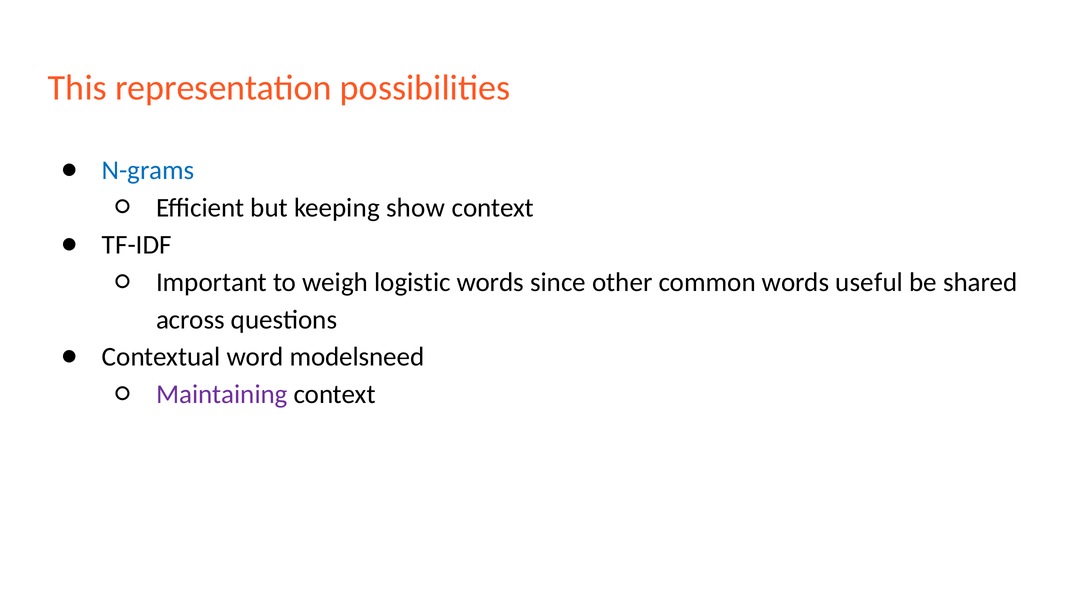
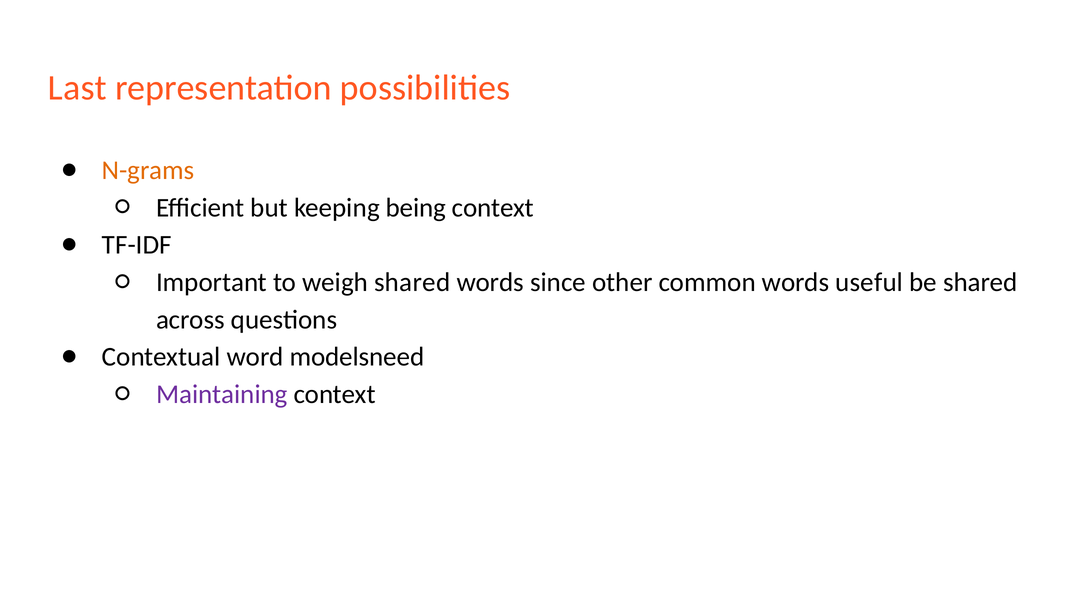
This: This -> Last
N-grams colour: blue -> orange
show: show -> being
weigh logistic: logistic -> shared
